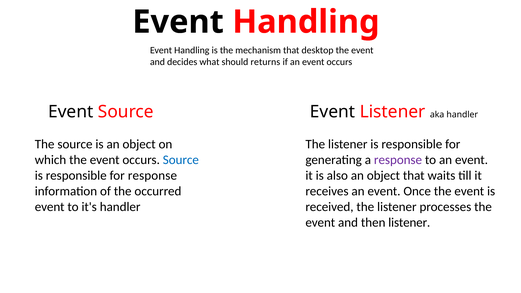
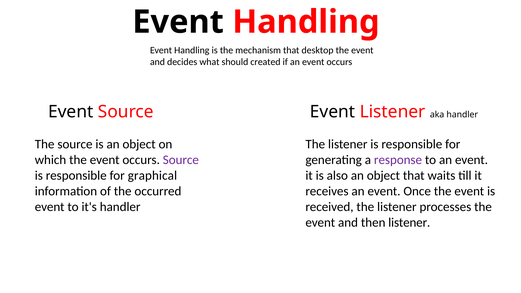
returns: returns -> created
Source at (181, 160) colour: blue -> purple
for response: response -> graphical
